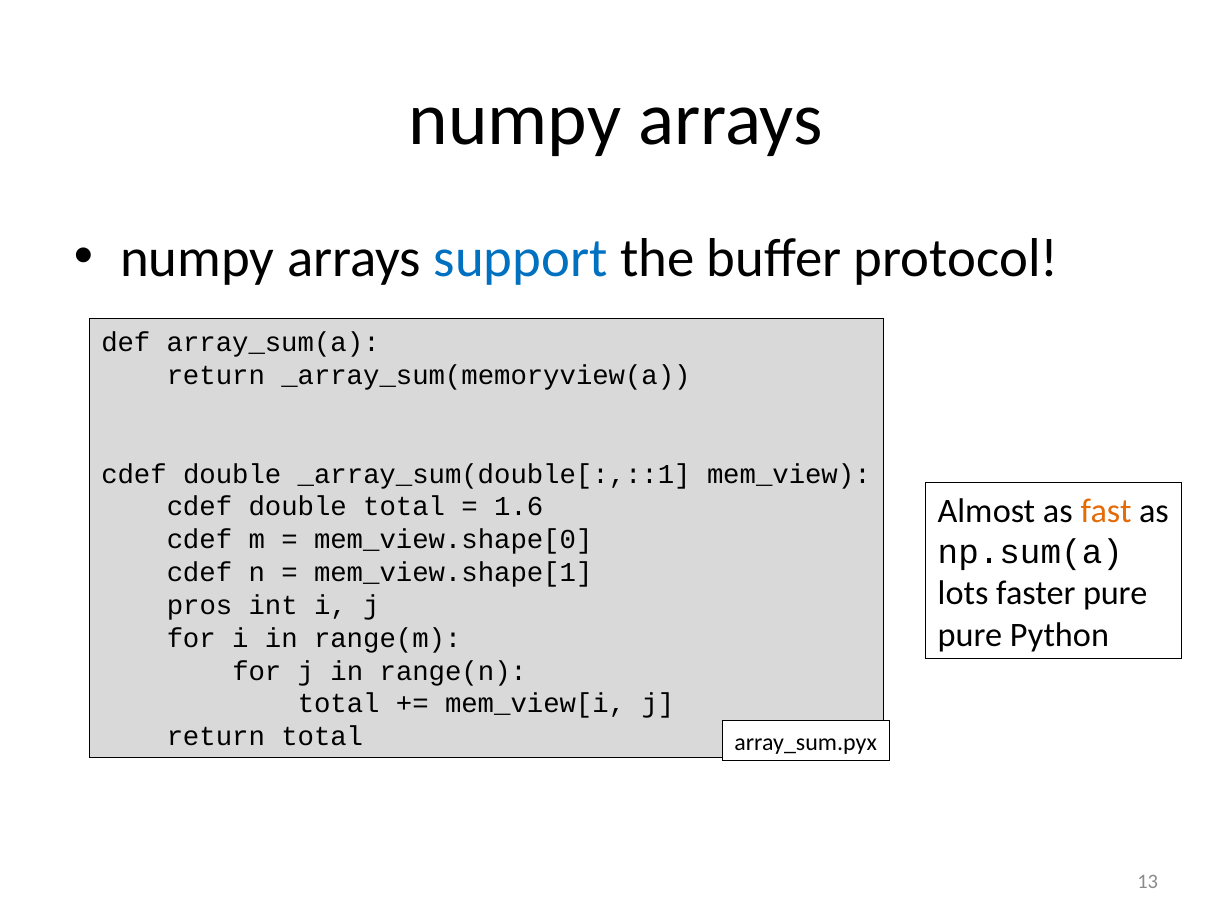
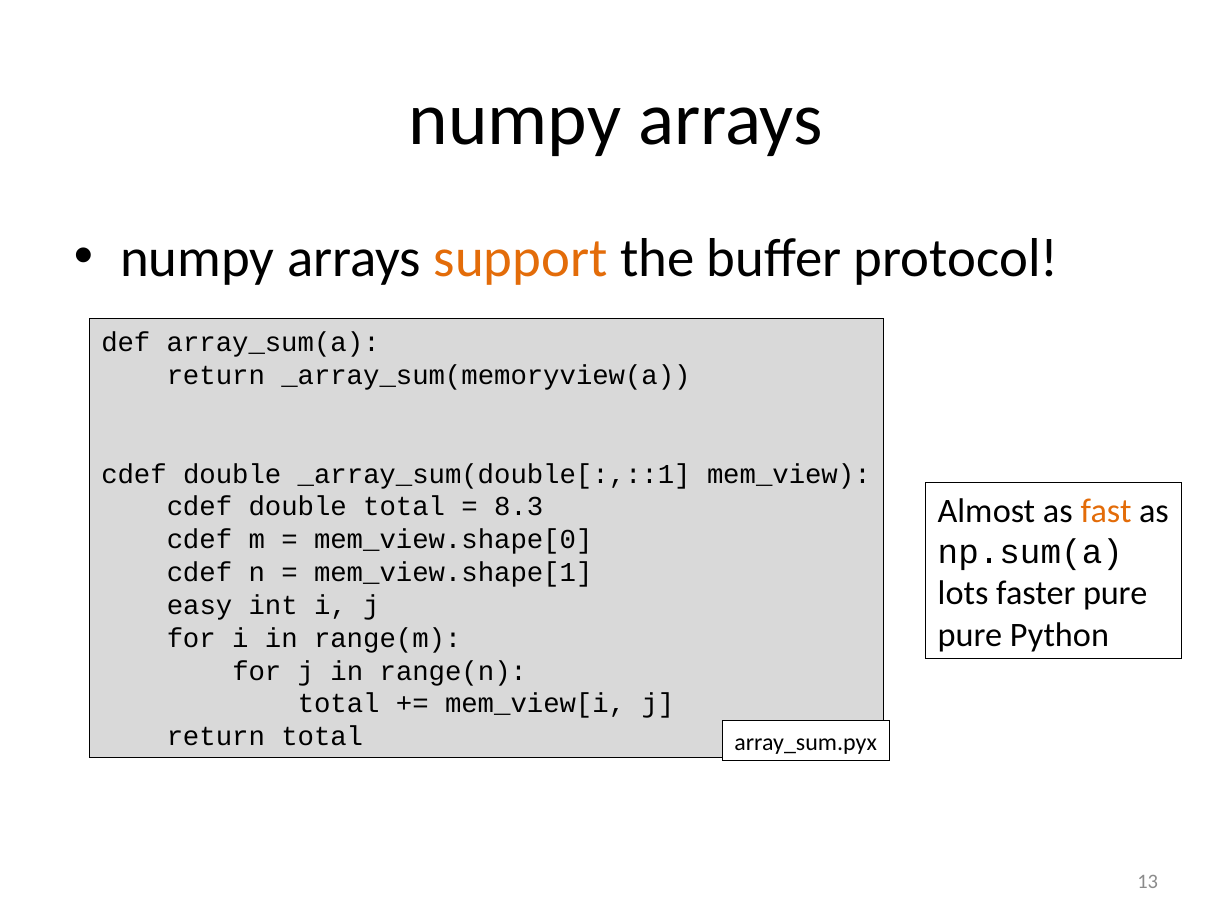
support colour: blue -> orange
1.6: 1.6 -> 8.3
pros: pros -> easy
